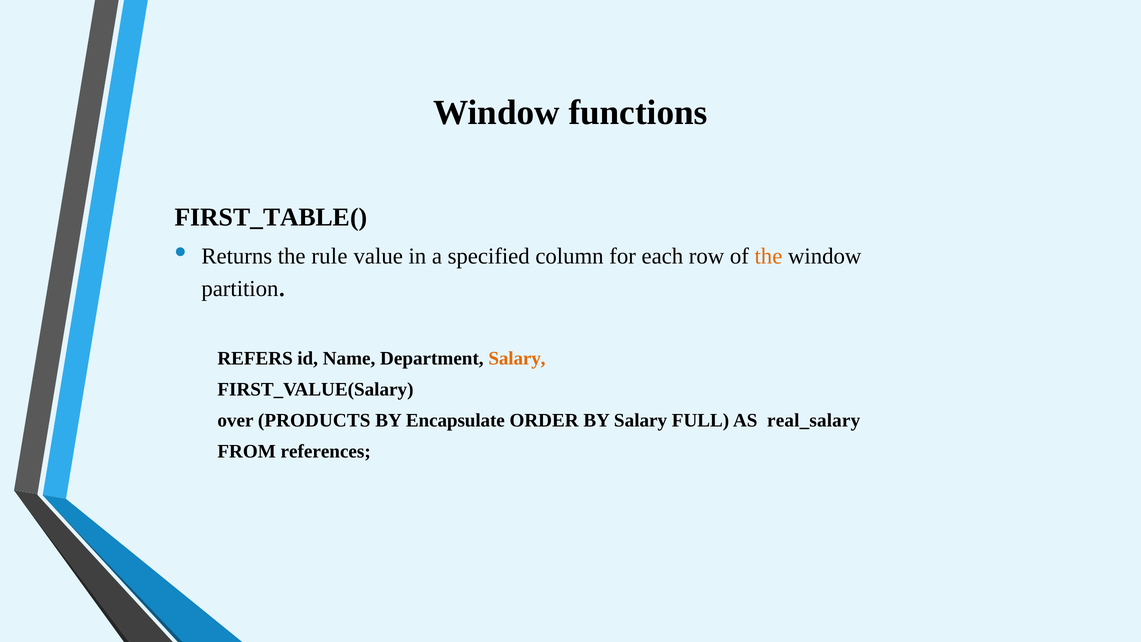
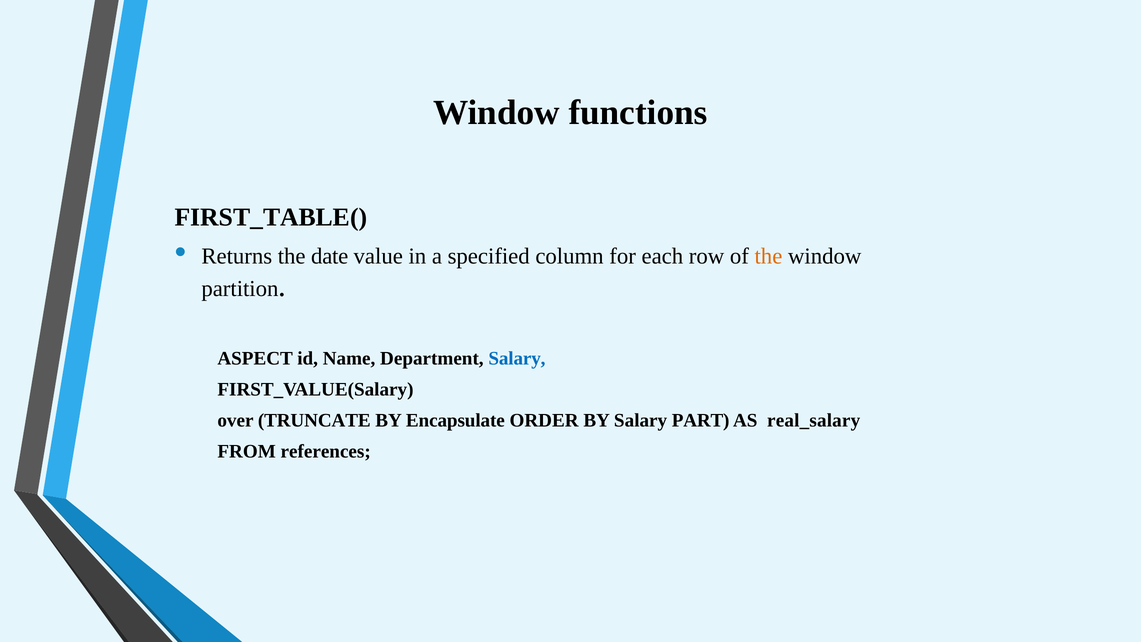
rule: rule -> date
REFERS: REFERS -> ASPECT
Salary at (517, 358) colour: orange -> blue
PRODUCTS: PRODUCTS -> TRUNCATE
FULL: FULL -> PART
